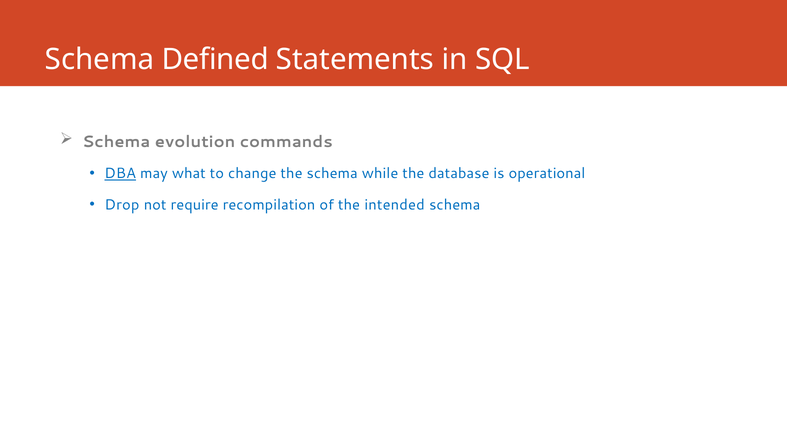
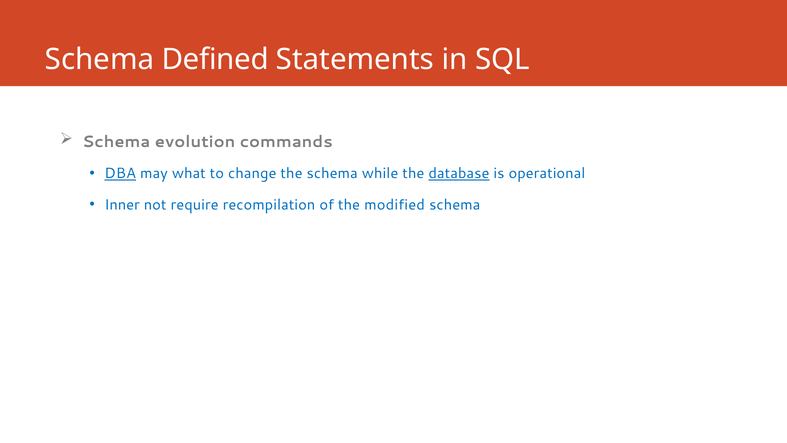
database underline: none -> present
Drop: Drop -> Inner
intended: intended -> modified
